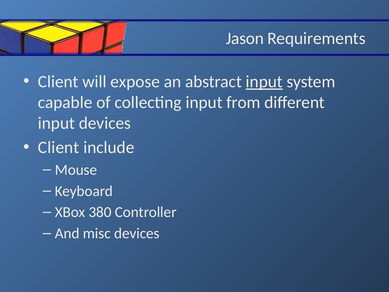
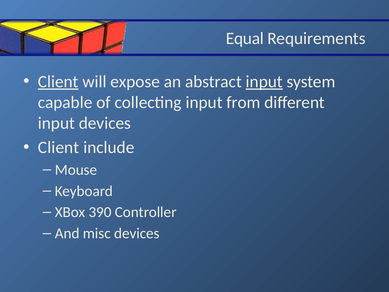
Jason: Jason -> Equal
Client at (58, 82) underline: none -> present
380: 380 -> 390
